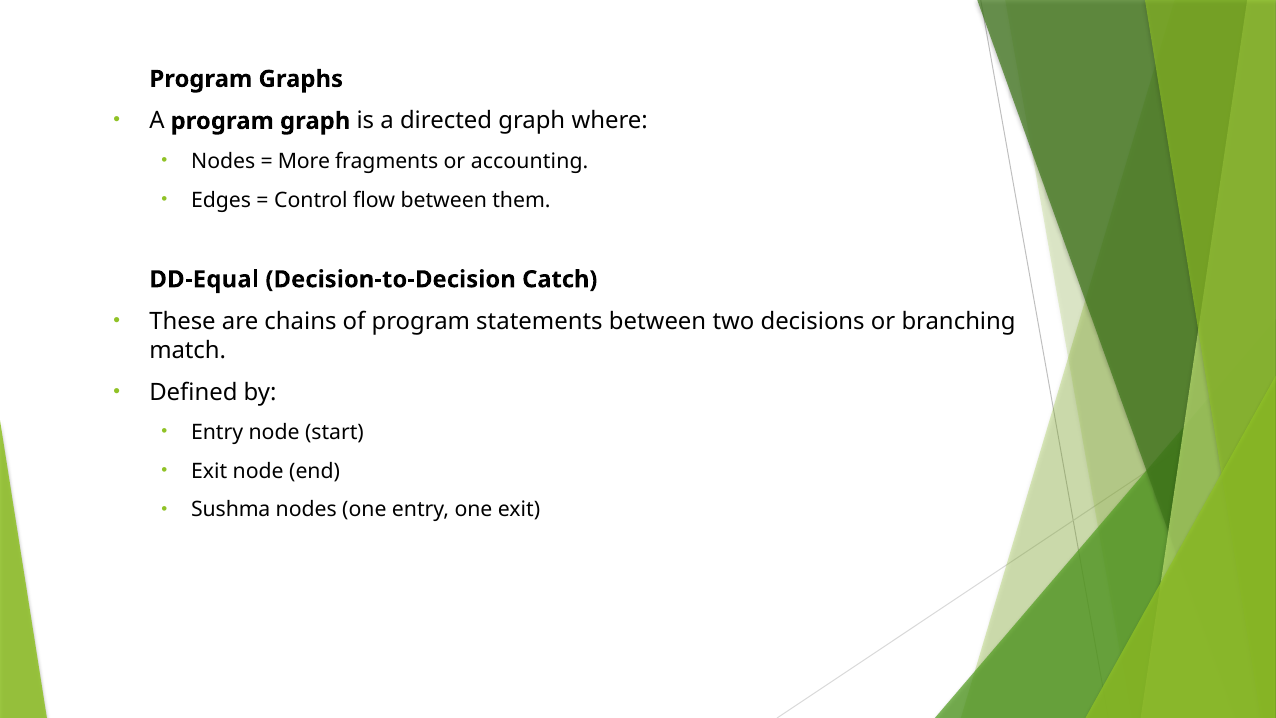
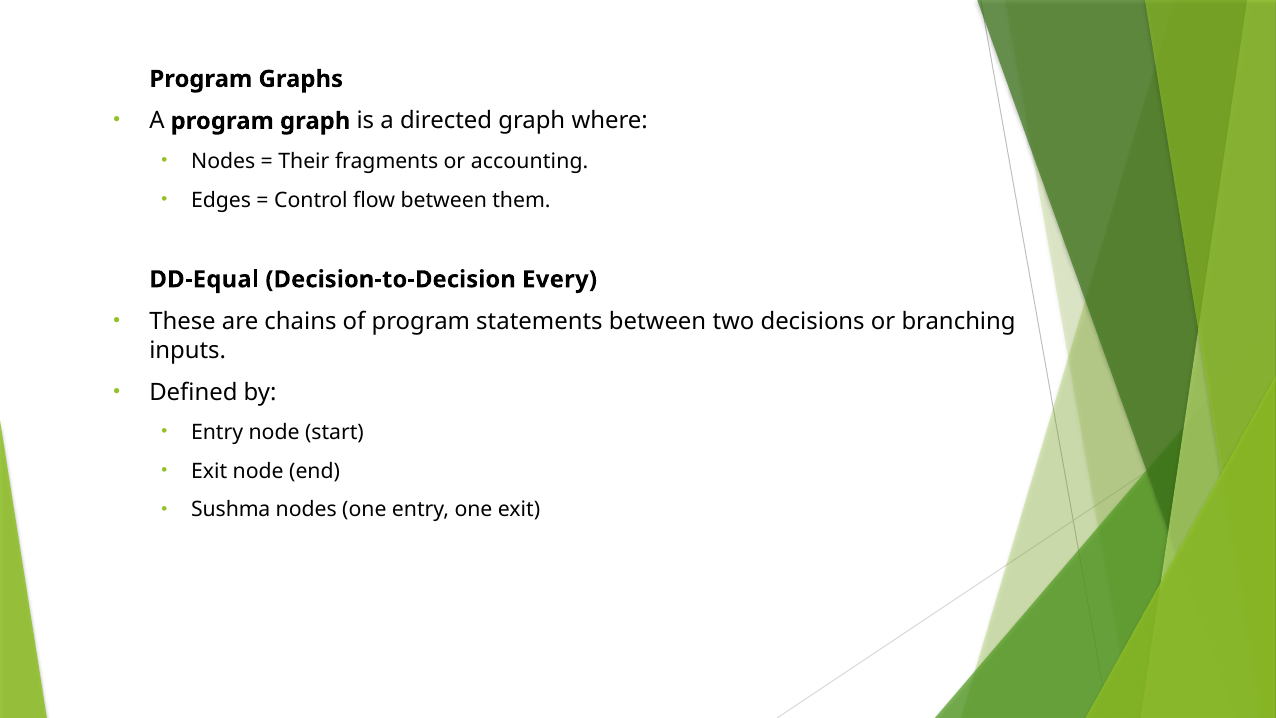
More: More -> Their
Catch: Catch -> Every
match: match -> inputs
